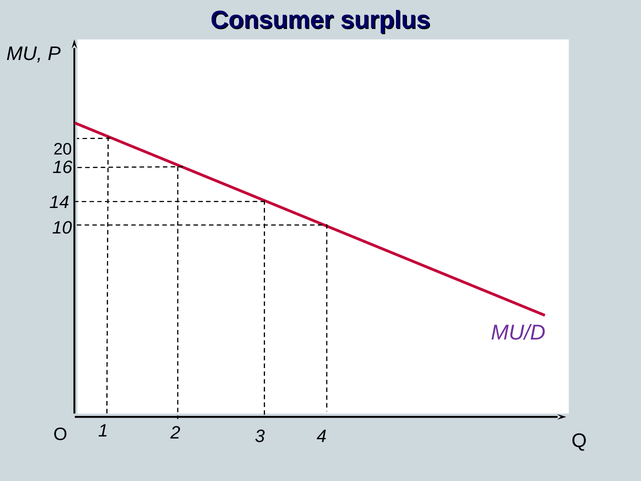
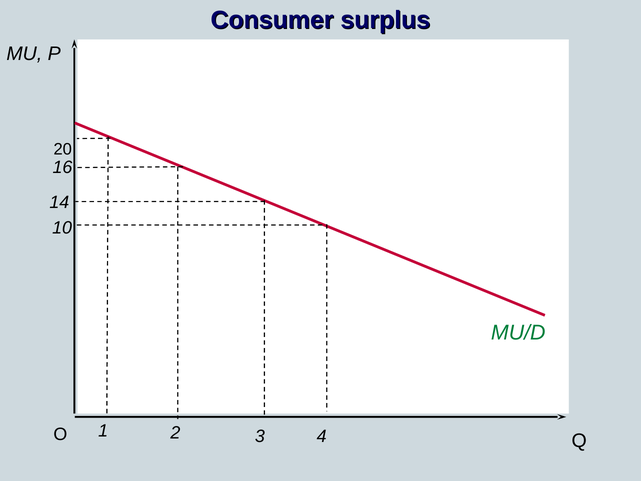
MU/D colour: purple -> green
